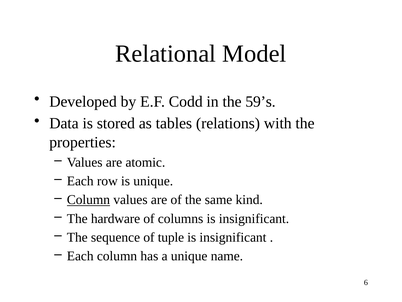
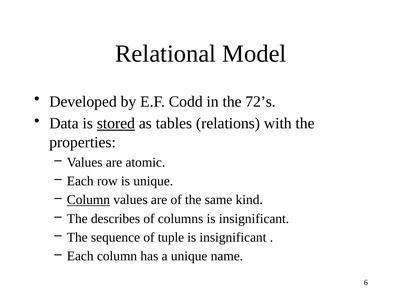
59’s: 59’s -> 72’s
stored underline: none -> present
hardware: hardware -> describes
